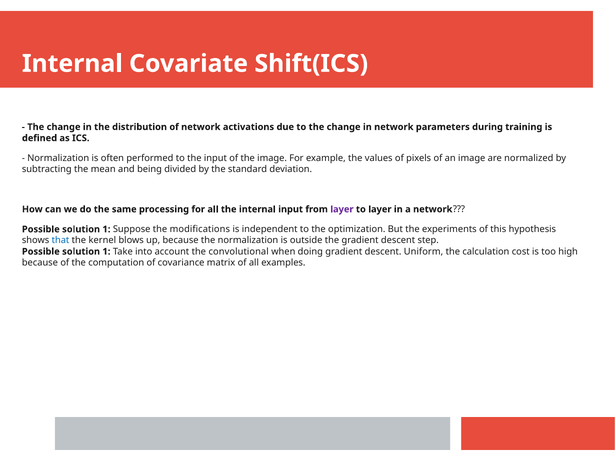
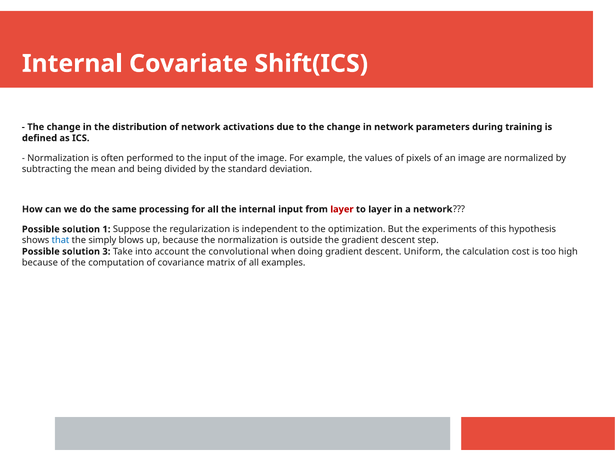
layer at (342, 209) colour: purple -> red
modifications: modifications -> regularization
kernel: kernel -> simply
1 at (106, 252): 1 -> 3
